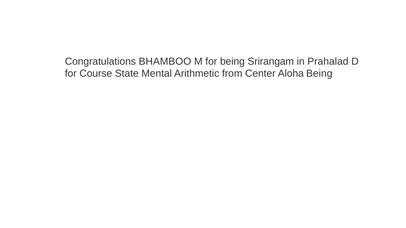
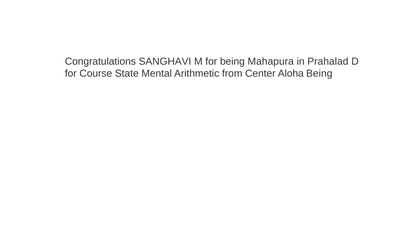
BHAMBOO: BHAMBOO -> SANGHAVI
Srirangam: Srirangam -> Mahapura
